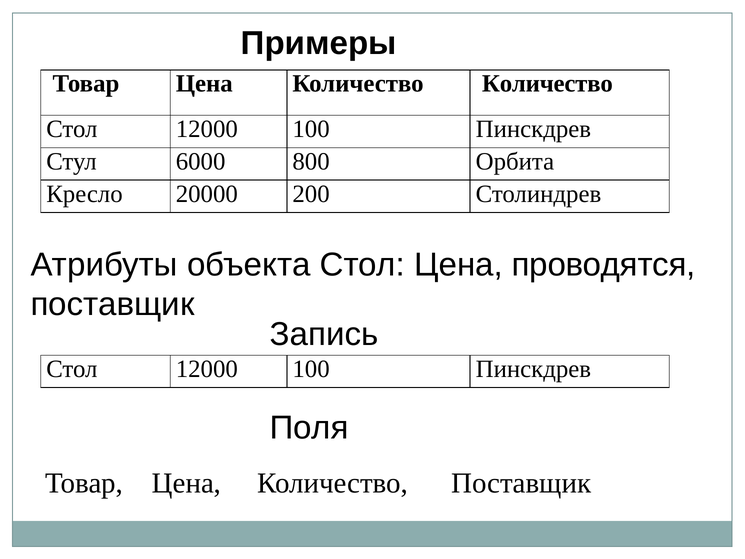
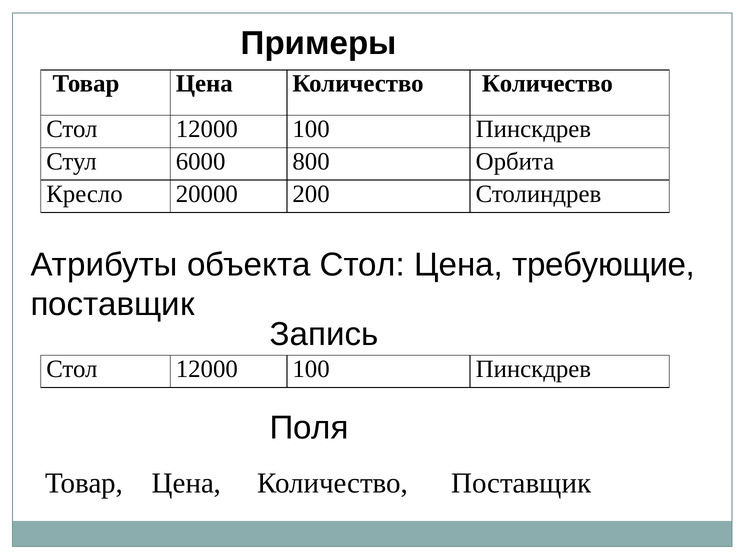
проводятся: проводятся -> требующие
